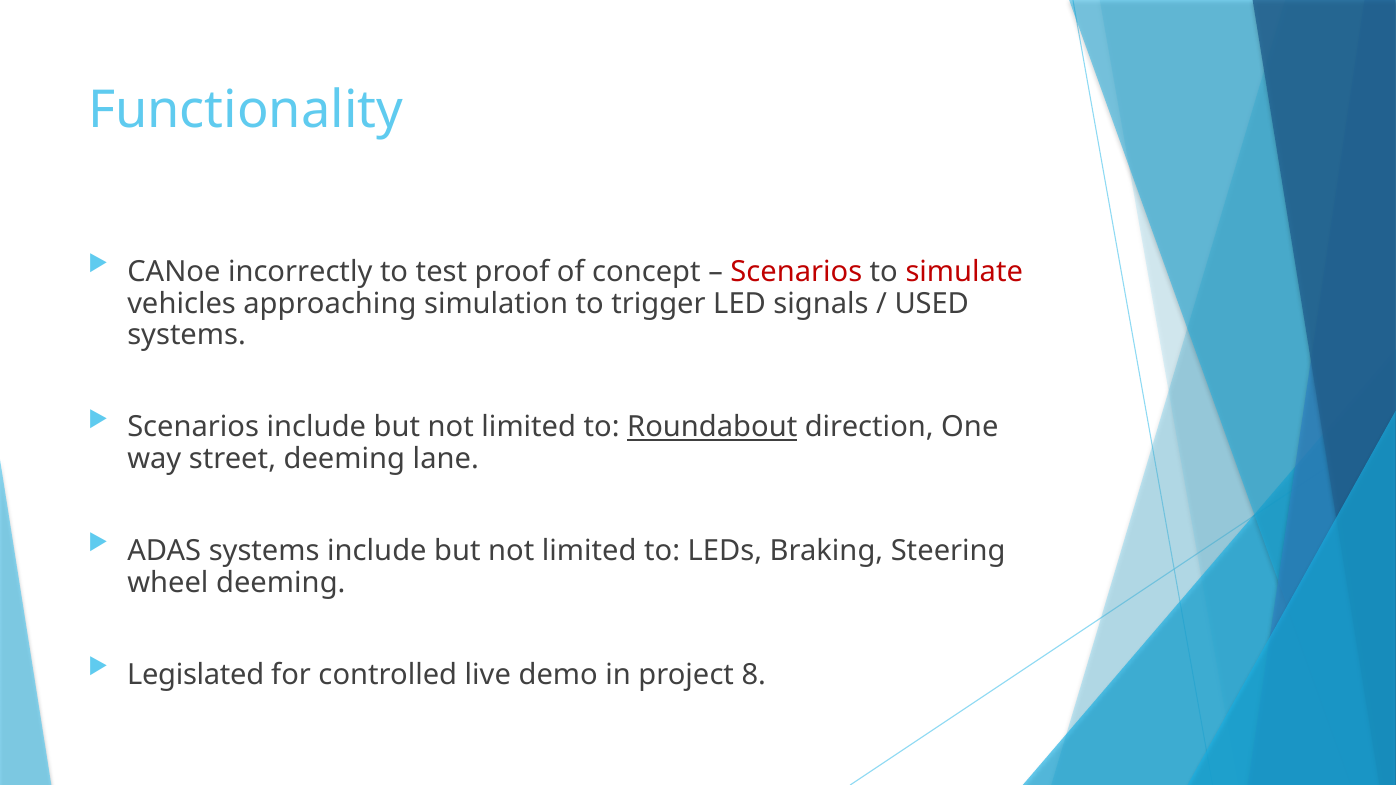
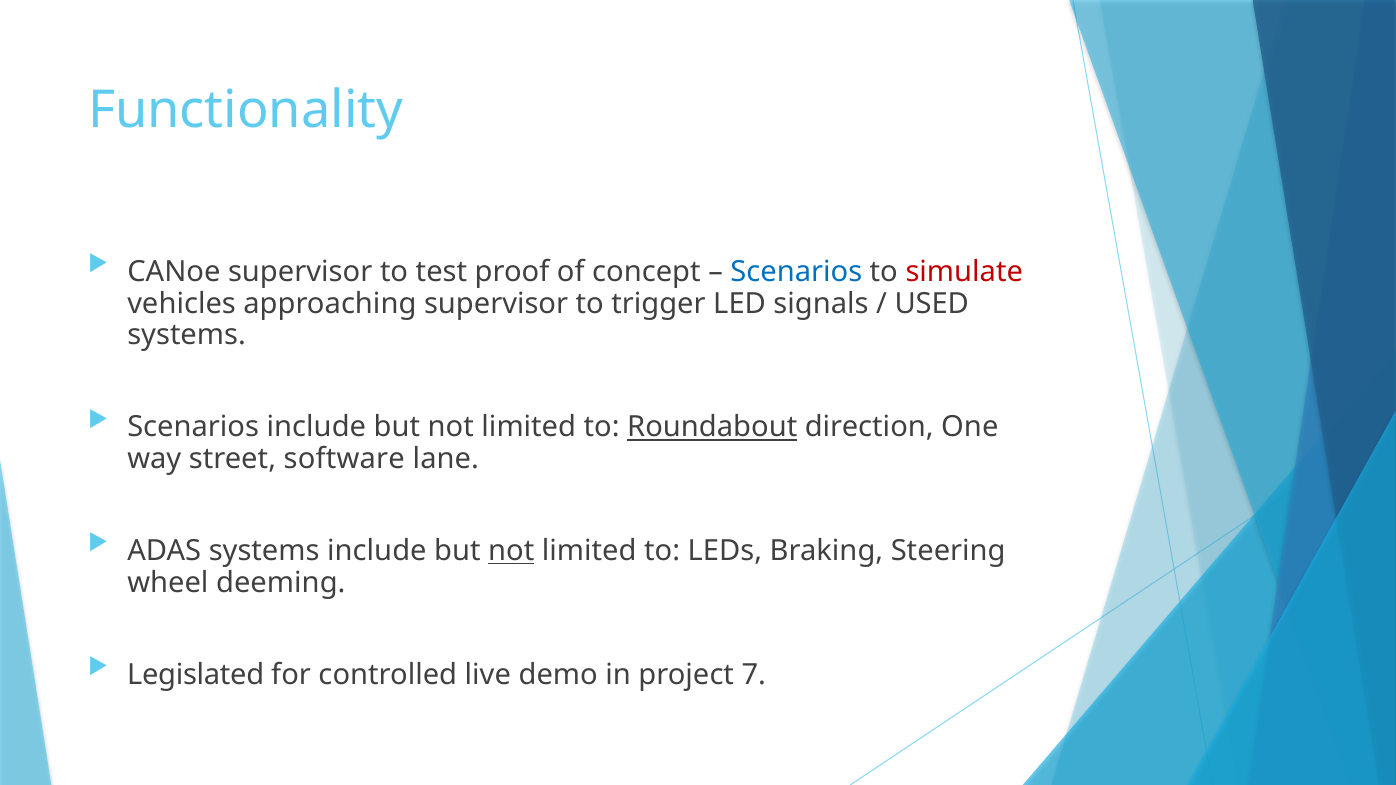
CANoe incorrectly: incorrectly -> supervisor
Scenarios at (796, 272) colour: red -> blue
approaching simulation: simulation -> supervisor
street deeming: deeming -> software
not at (511, 551) underline: none -> present
8: 8 -> 7
